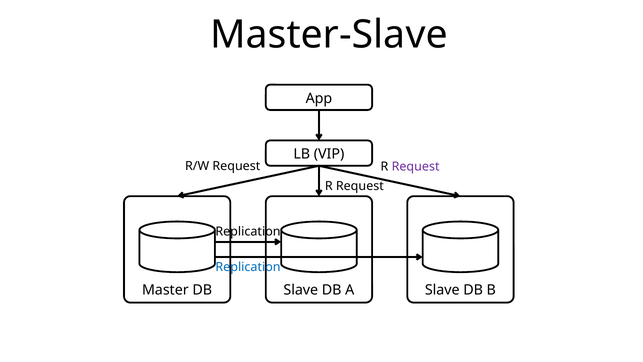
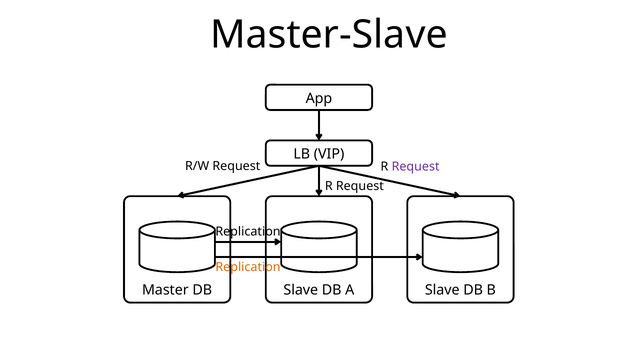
Replication at (248, 267) colour: blue -> orange
